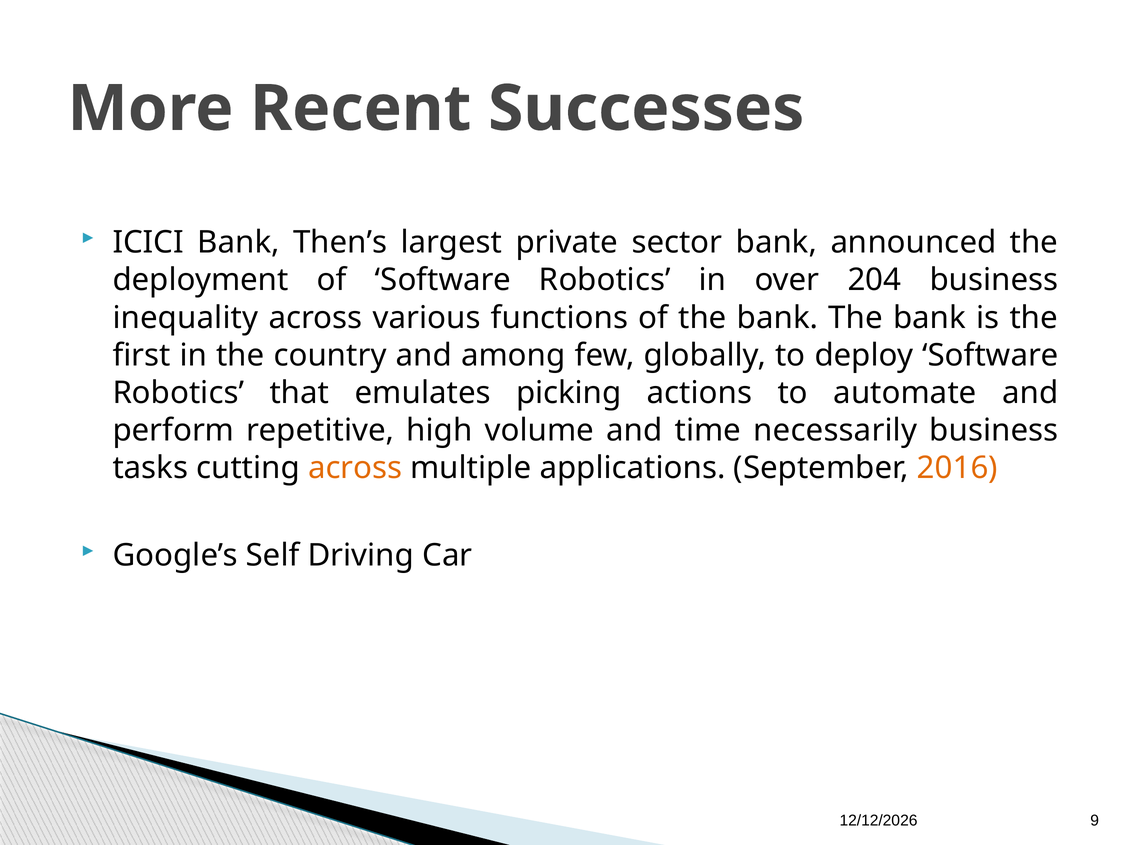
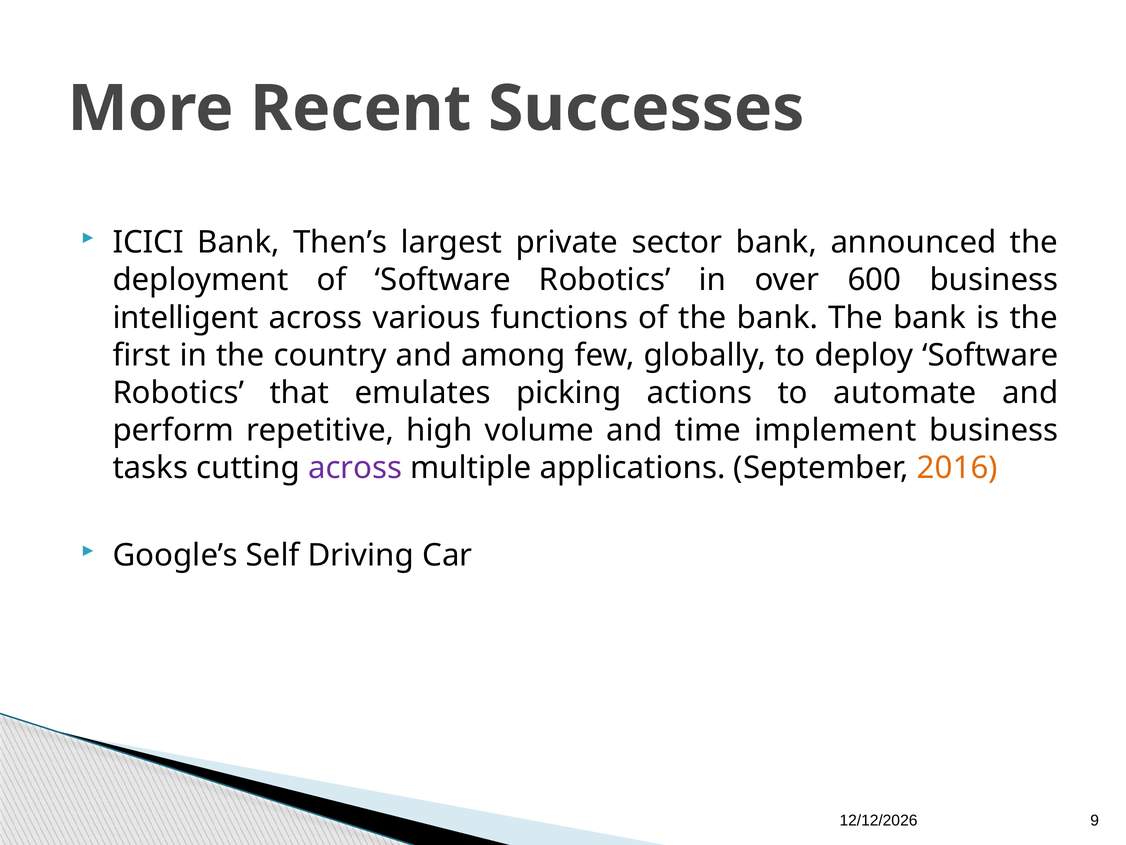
204: 204 -> 600
inequality: inequality -> intelligent
necessarily: necessarily -> implement
across at (355, 468) colour: orange -> purple
